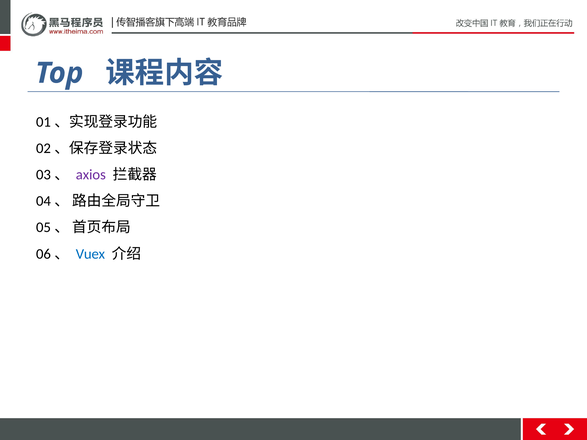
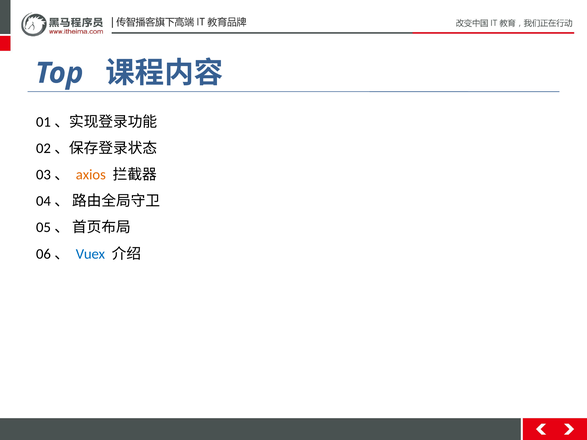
axios colour: purple -> orange
